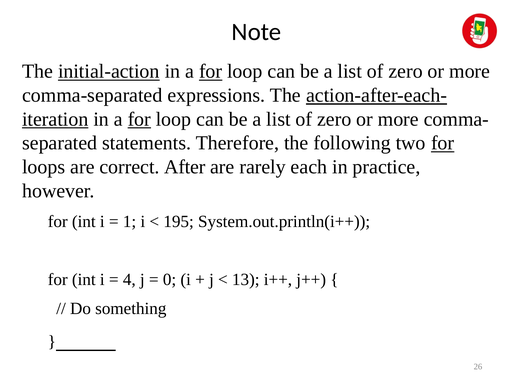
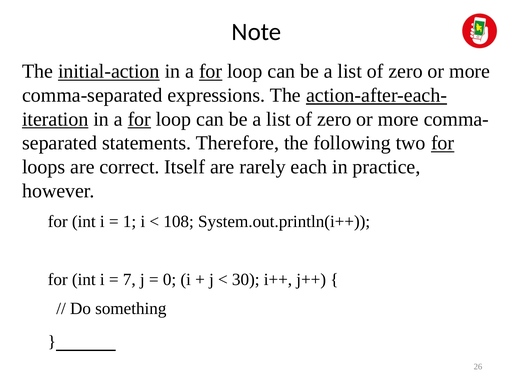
After: After -> Itself
195: 195 -> 108
4: 4 -> 7
13: 13 -> 30
